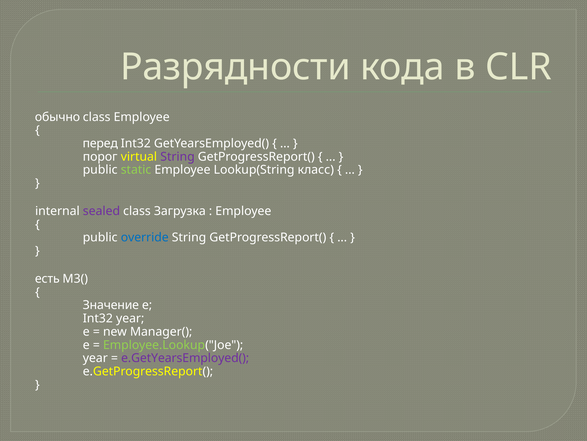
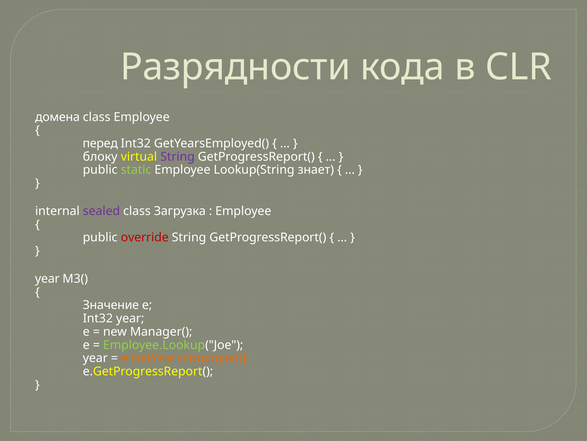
обычно: обычно -> домена
порог: порог -> блоку
класс: класс -> знает
override colour: blue -> red
есть at (47, 278): есть -> year
e.GetYearsEmployed( colour: purple -> orange
